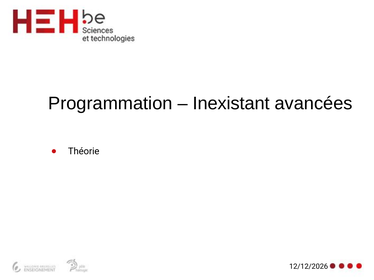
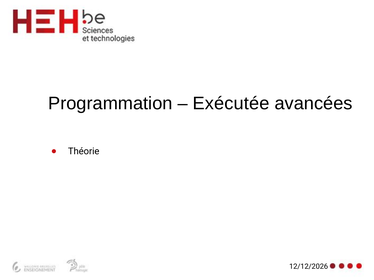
Inexistant: Inexistant -> Exécutée
